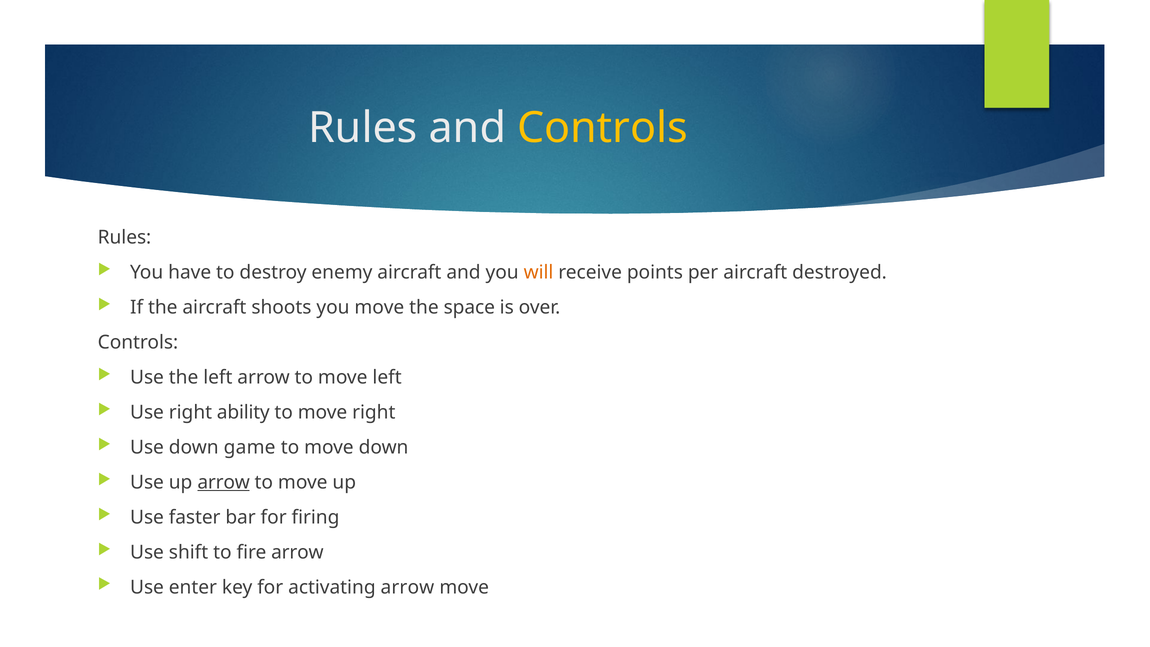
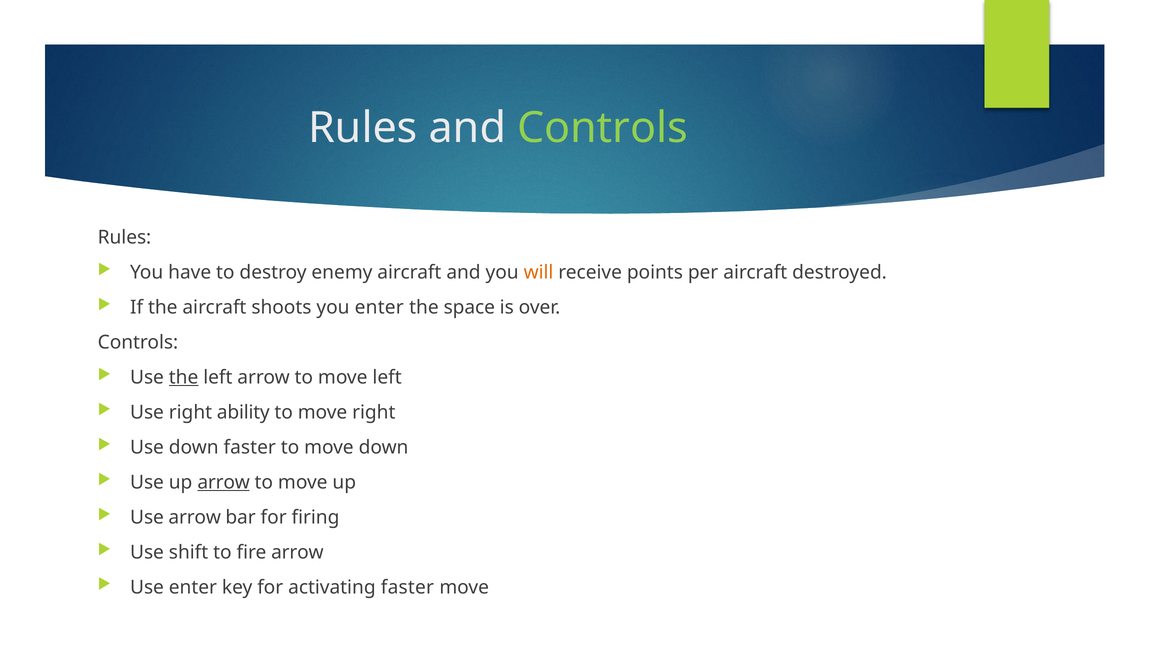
Controls at (603, 128) colour: yellow -> light green
you move: move -> enter
the at (184, 377) underline: none -> present
down game: game -> faster
Use faster: faster -> arrow
activating arrow: arrow -> faster
